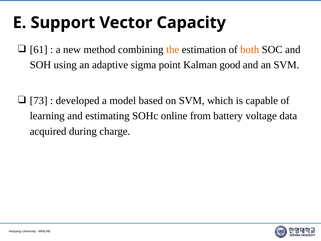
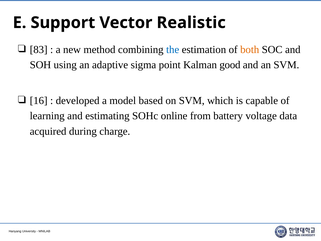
Capacity: Capacity -> Realistic
61: 61 -> 83
the colour: orange -> blue
73: 73 -> 16
